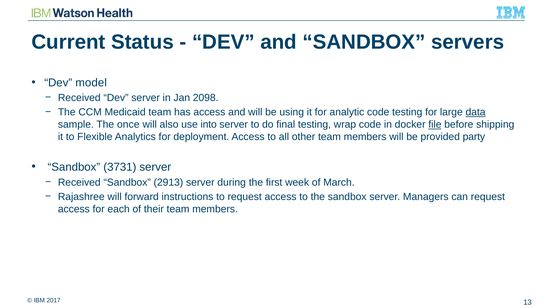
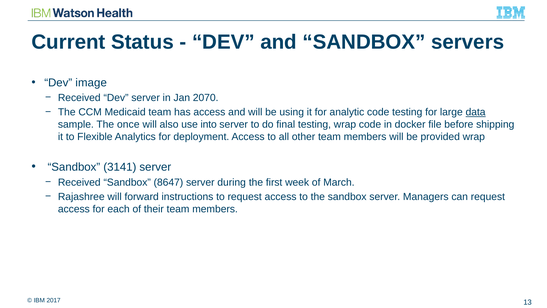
model: model -> image
2098: 2098 -> 2070
file underline: present -> none
provided party: party -> wrap
3731: 3731 -> 3141
2913: 2913 -> 8647
